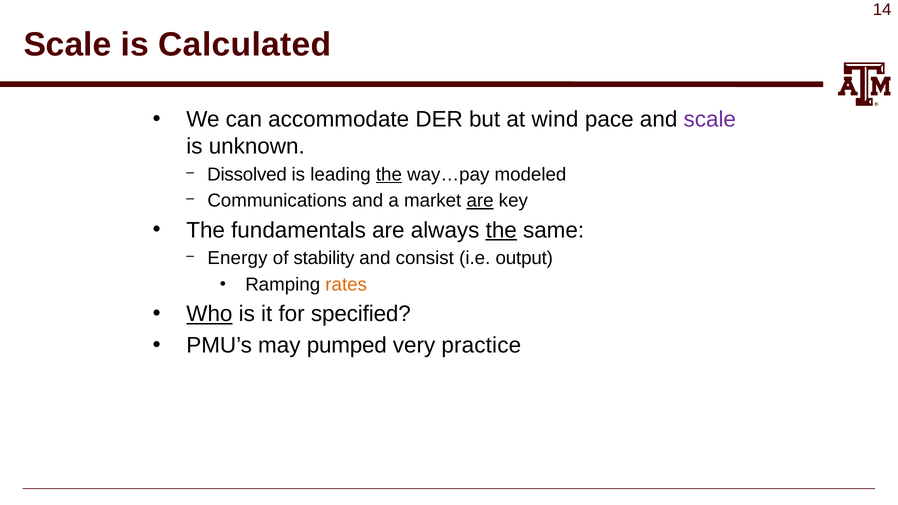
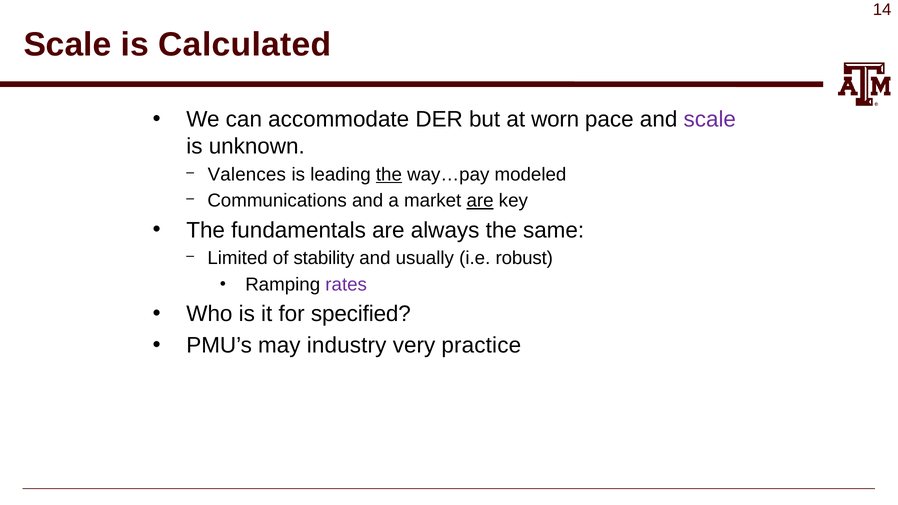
wind: wind -> worn
Dissolved: Dissolved -> Valences
the at (501, 230) underline: present -> none
Energy: Energy -> Limited
consist: consist -> usually
output: output -> robust
rates colour: orange -> purple
Who underline: present -> none
pumped: pumped -> industry
